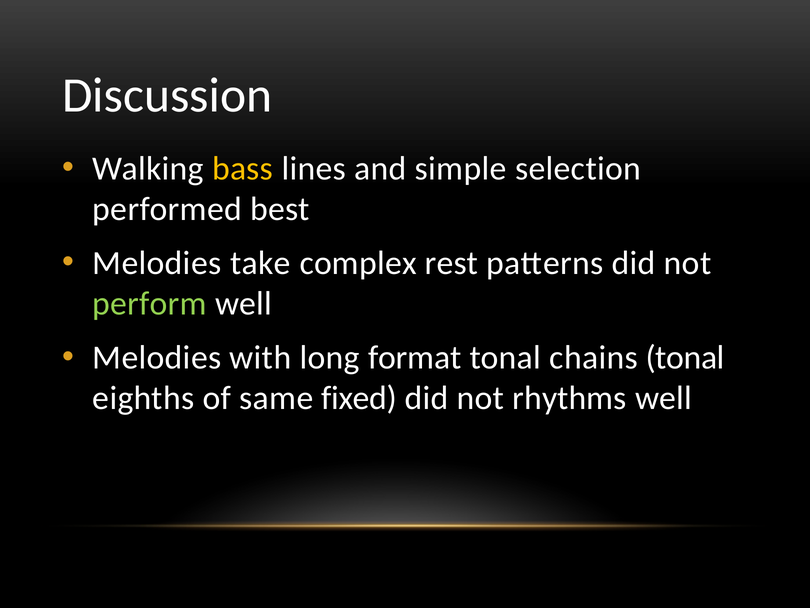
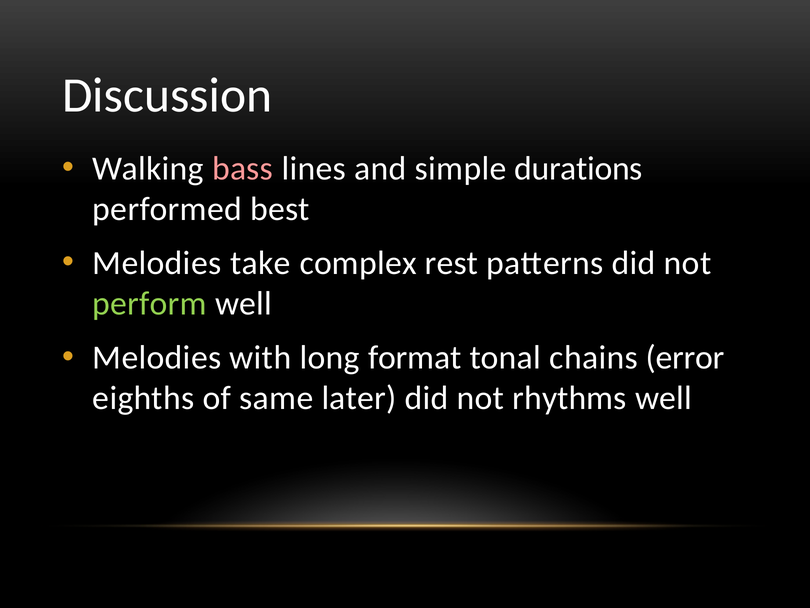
bass colour: yellow -> pink
selection: selection -> durations
chains tonal: tonal -> error
fixed: fixed -> later
